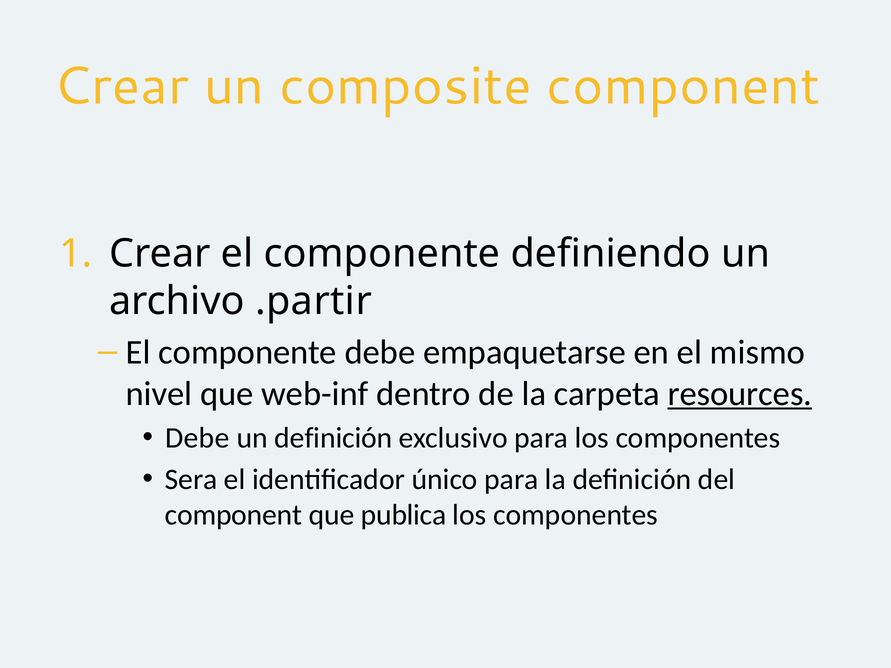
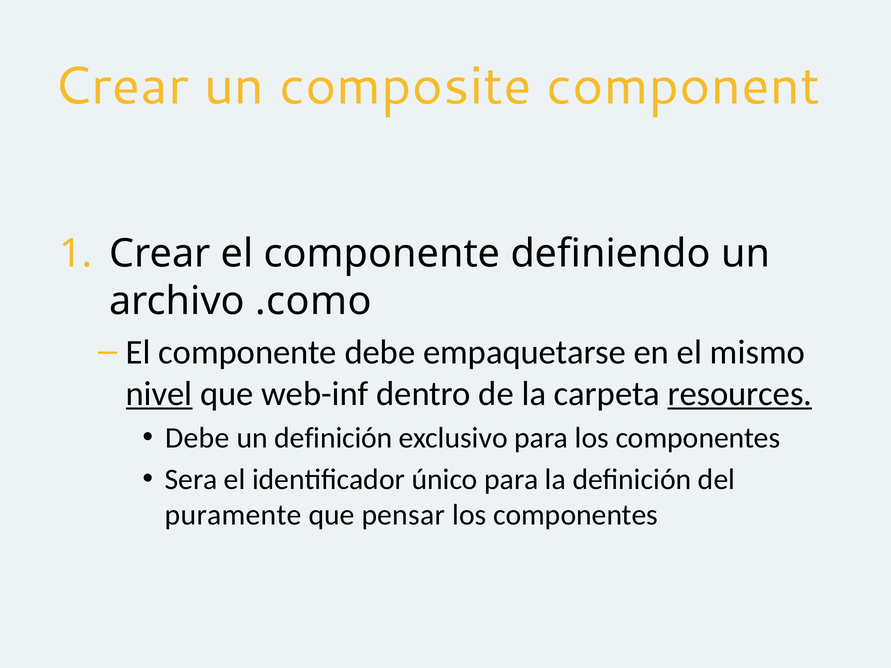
.partir: .partir -> .como
nivel underline: none -> present
component at (233, 515): component -> puramente
publica: publica -> pensar
